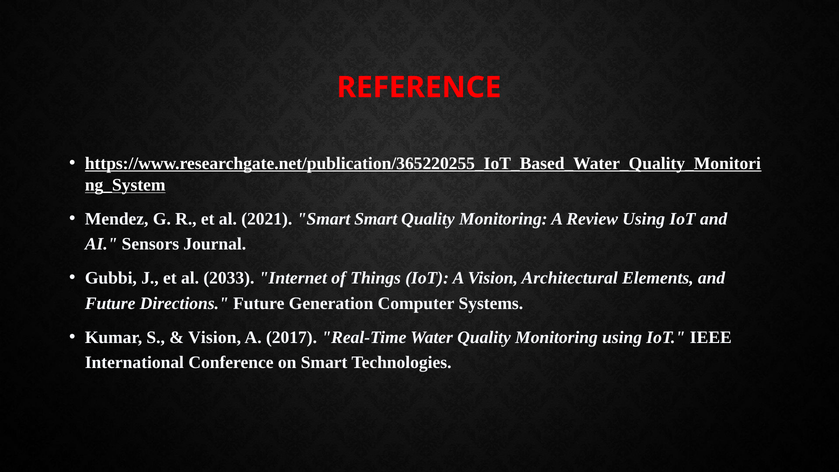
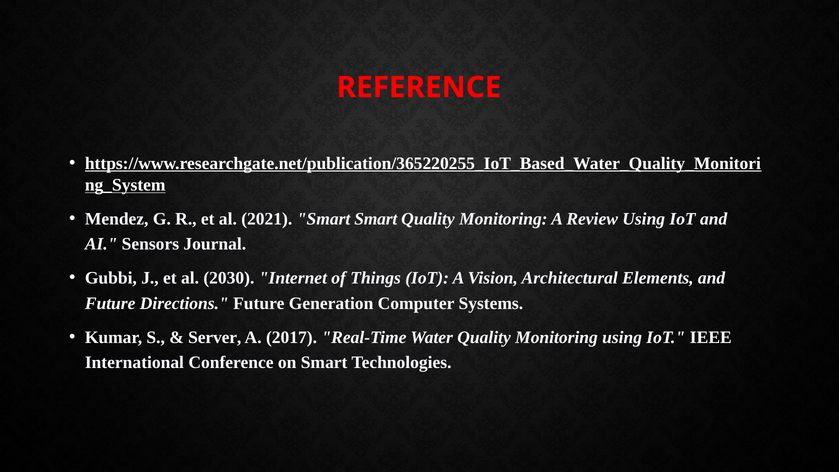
2033: 2033 -> 2030
Vision at (215, 337): Vision -> Server
